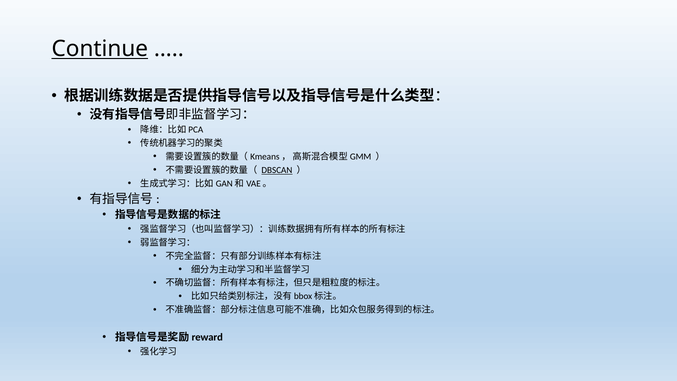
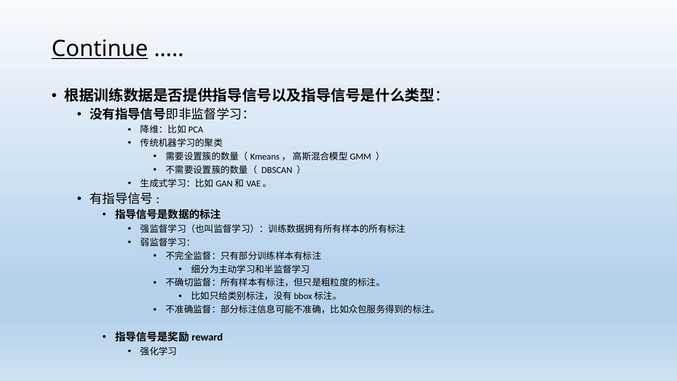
DBSCAN underline: present -> none
